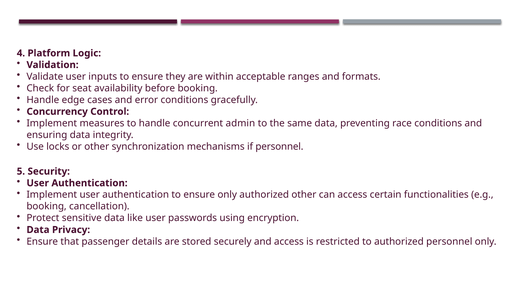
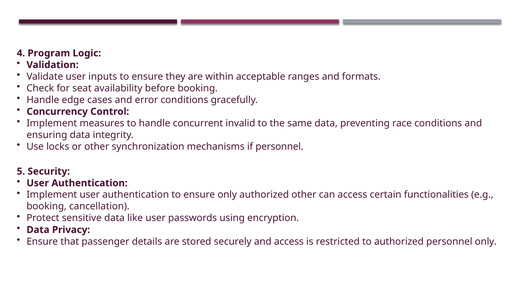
Platform: Platform -> Program
admin: admin -> invalid
